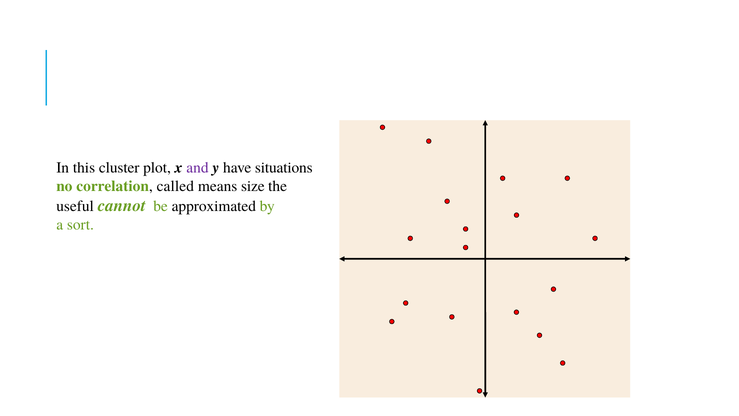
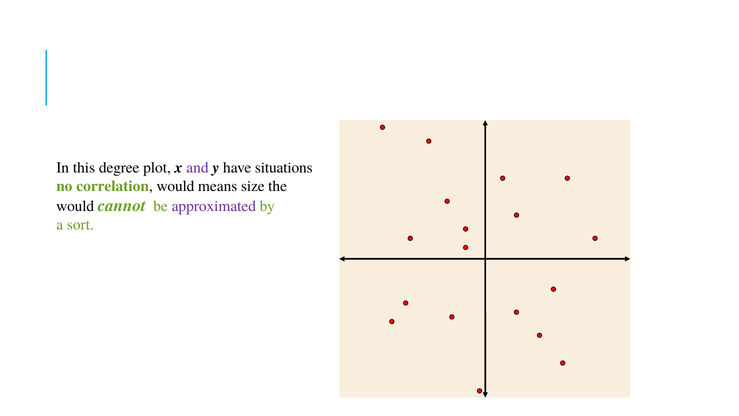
cluster: cluster -> degree
correlation called: called -> would
useful at (75, 206): useful -> would
approximated colour: black -> purple
